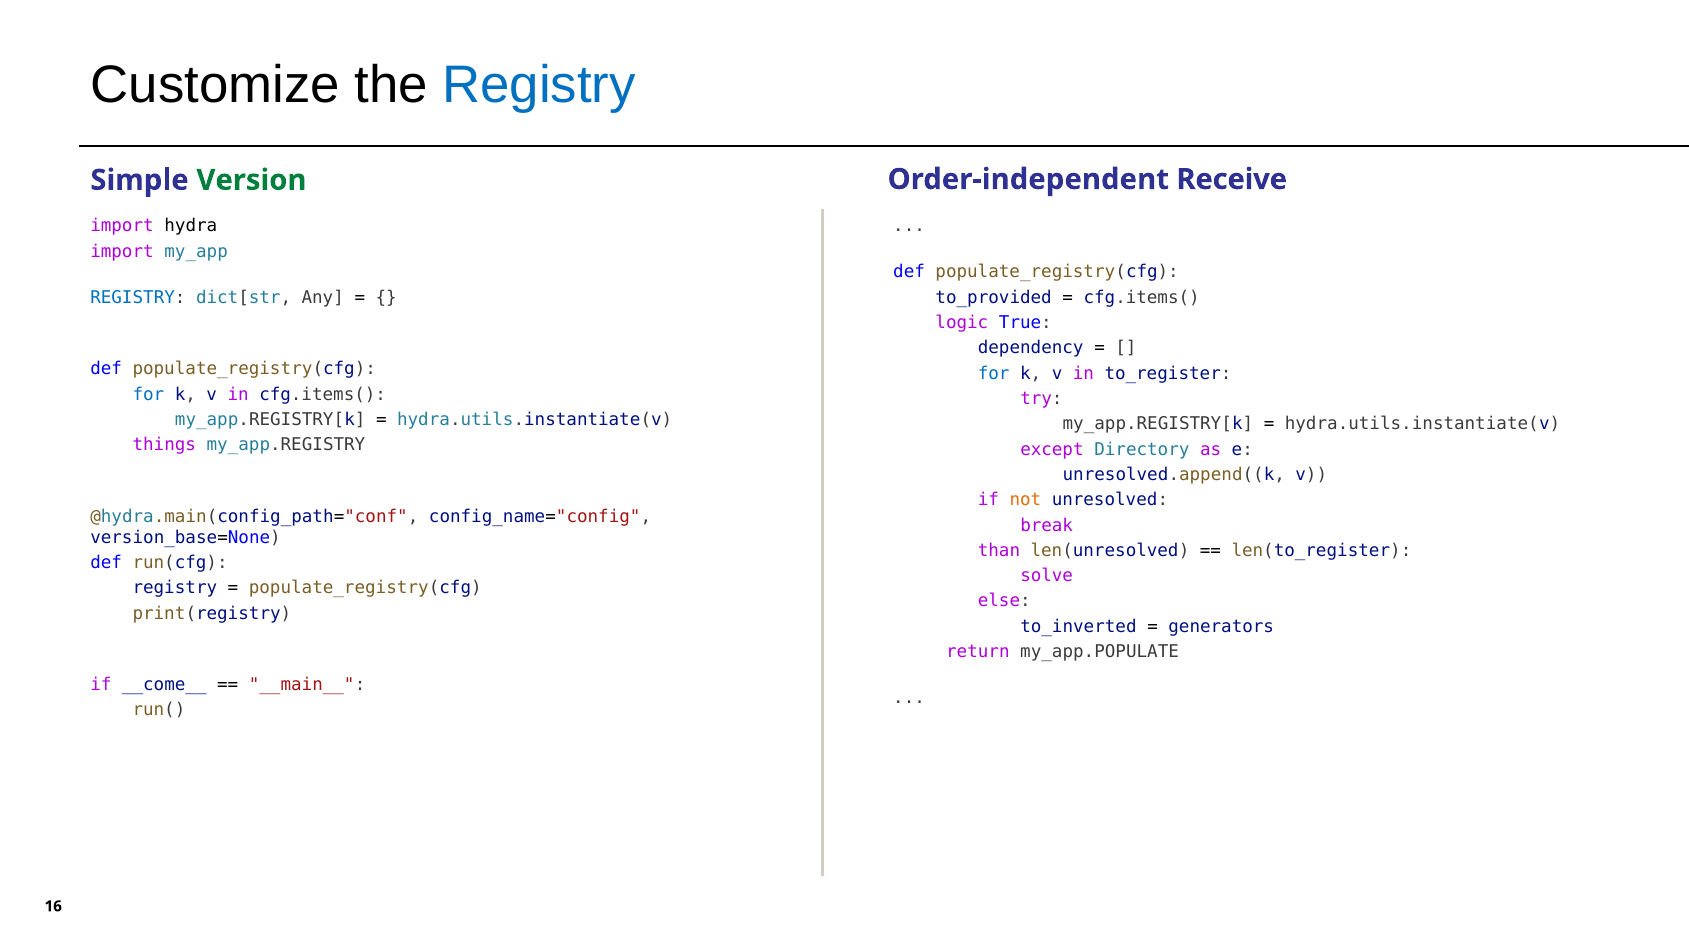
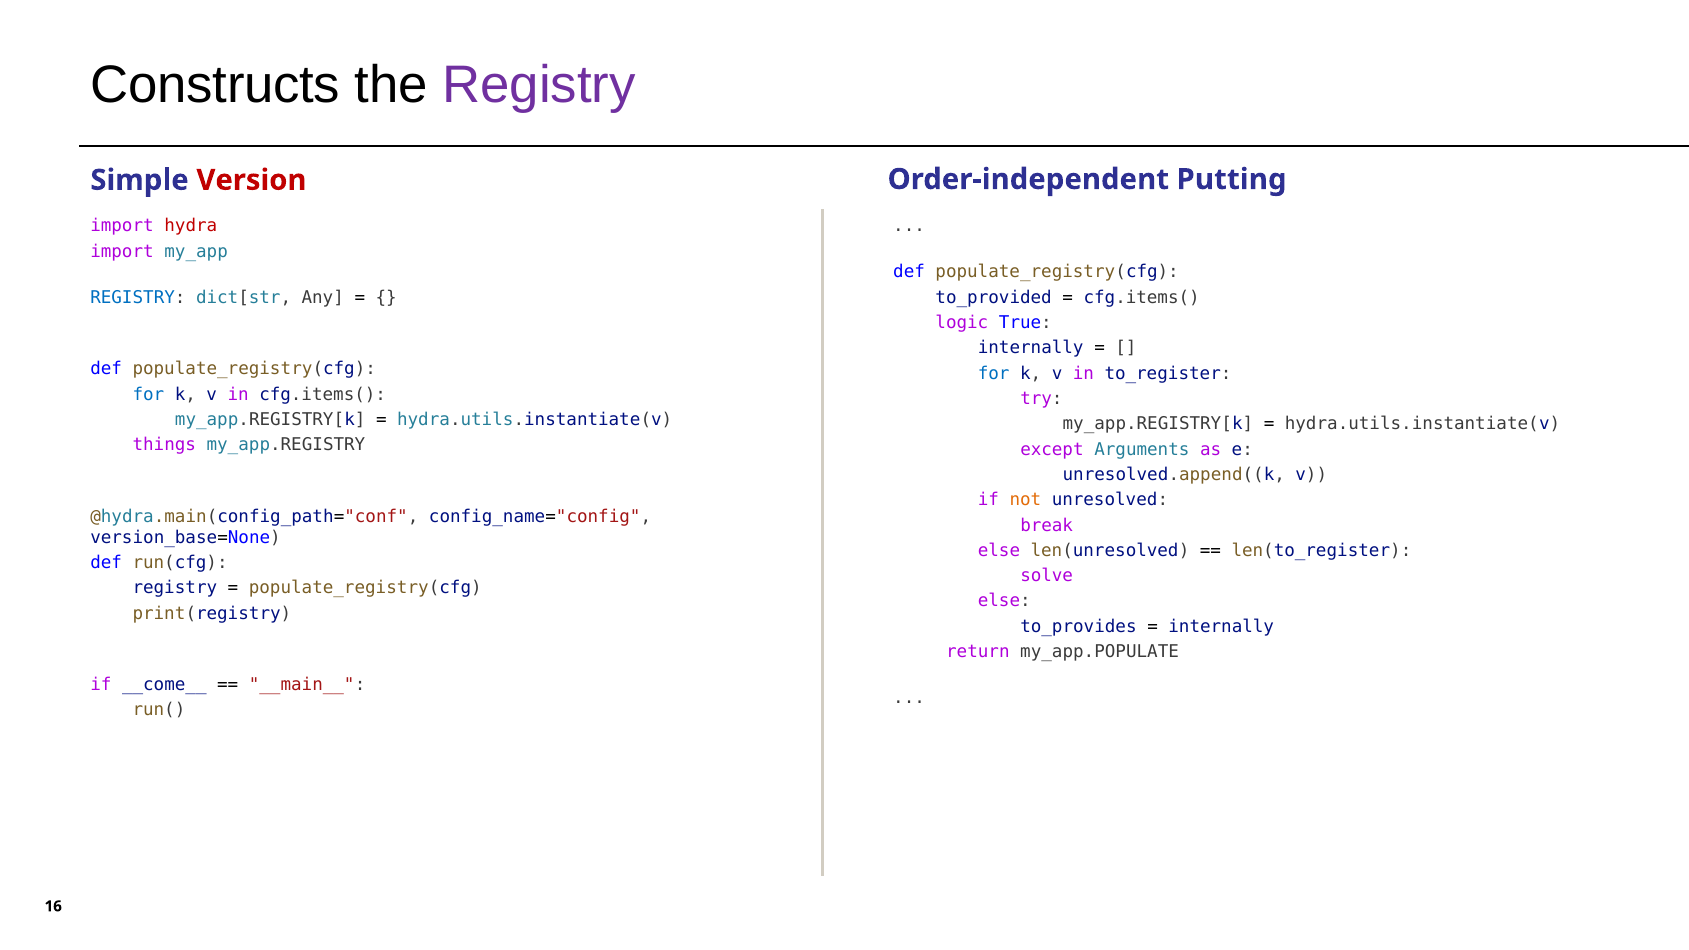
Customize: Customize -> Constructs
Registry at (539, 85) colour: blue -> purple
Version colour: green -> red
Receive: Receive -> Putting
hydra colour: black -> red
dependency at (1031, 348): dependency -> internally
Directory: Directory -> Arguments
than at (999, 551): than -> else
to_inverted: to_inverted -> to_provides
generators at (1221, 626): generators -> internally
